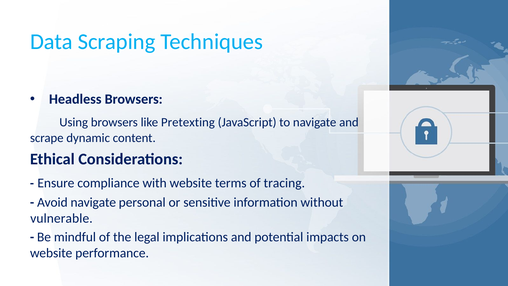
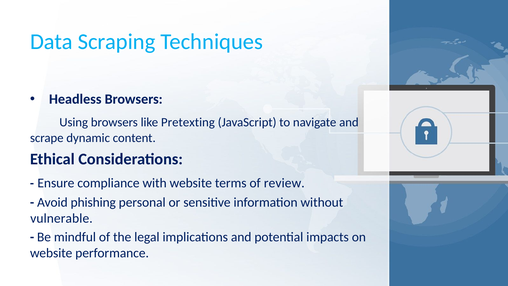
tracing: tracing -> review
Avoid navigate: navigate -> phishing
